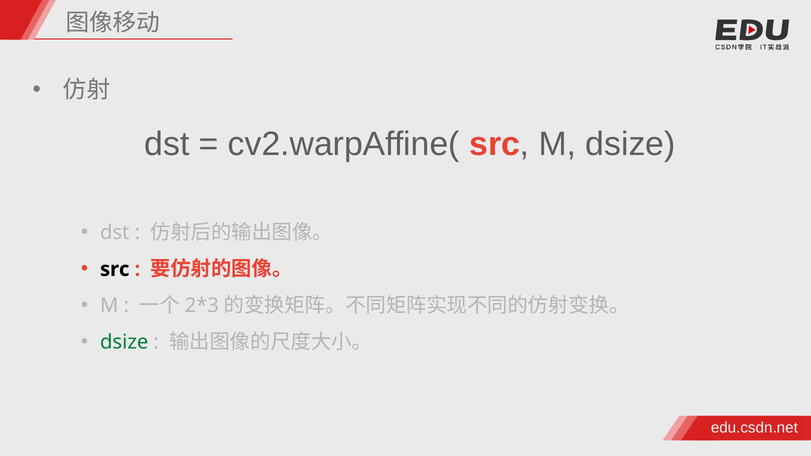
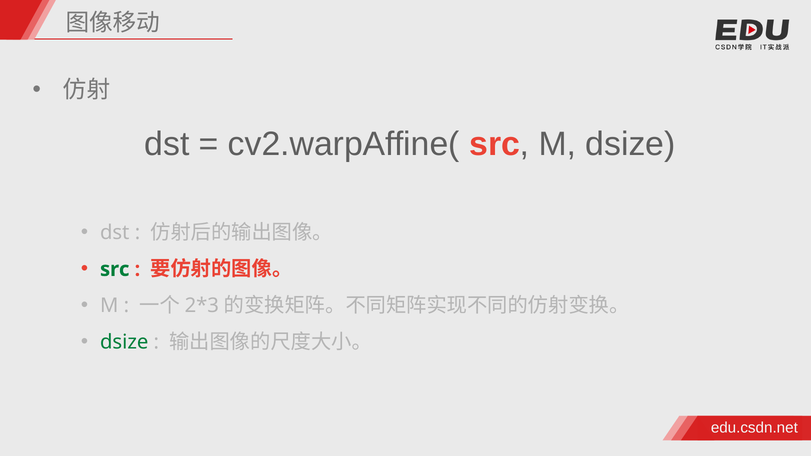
src at (115, 269) colour: black -> green
